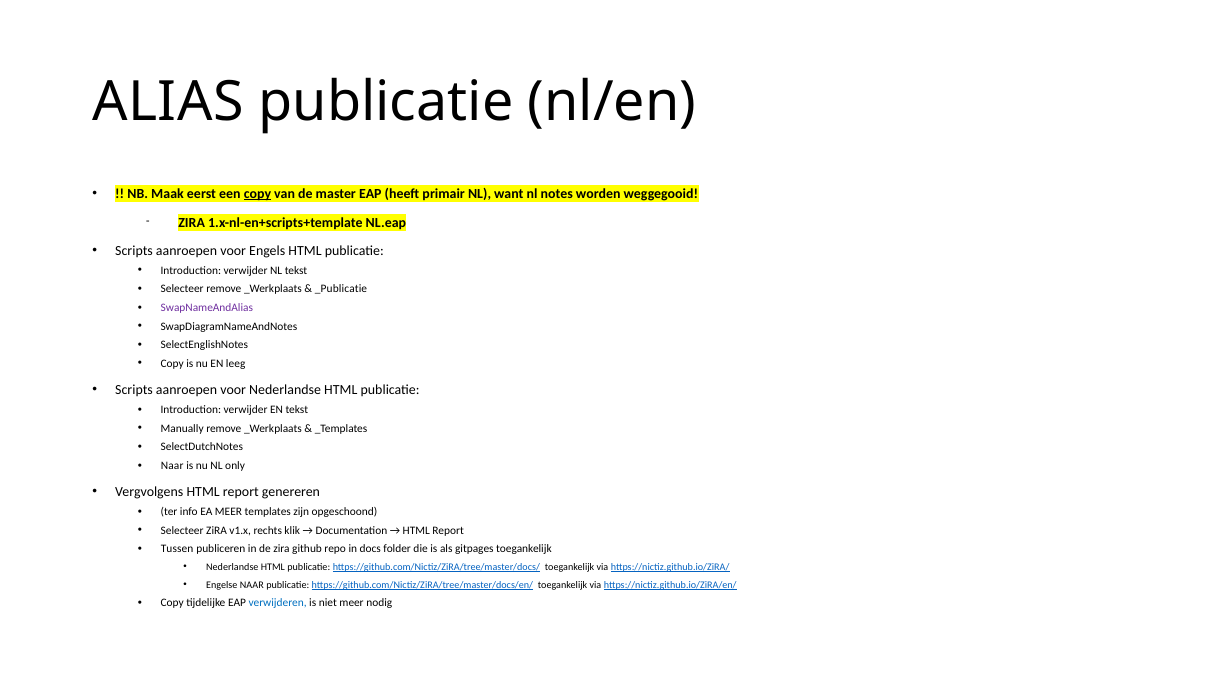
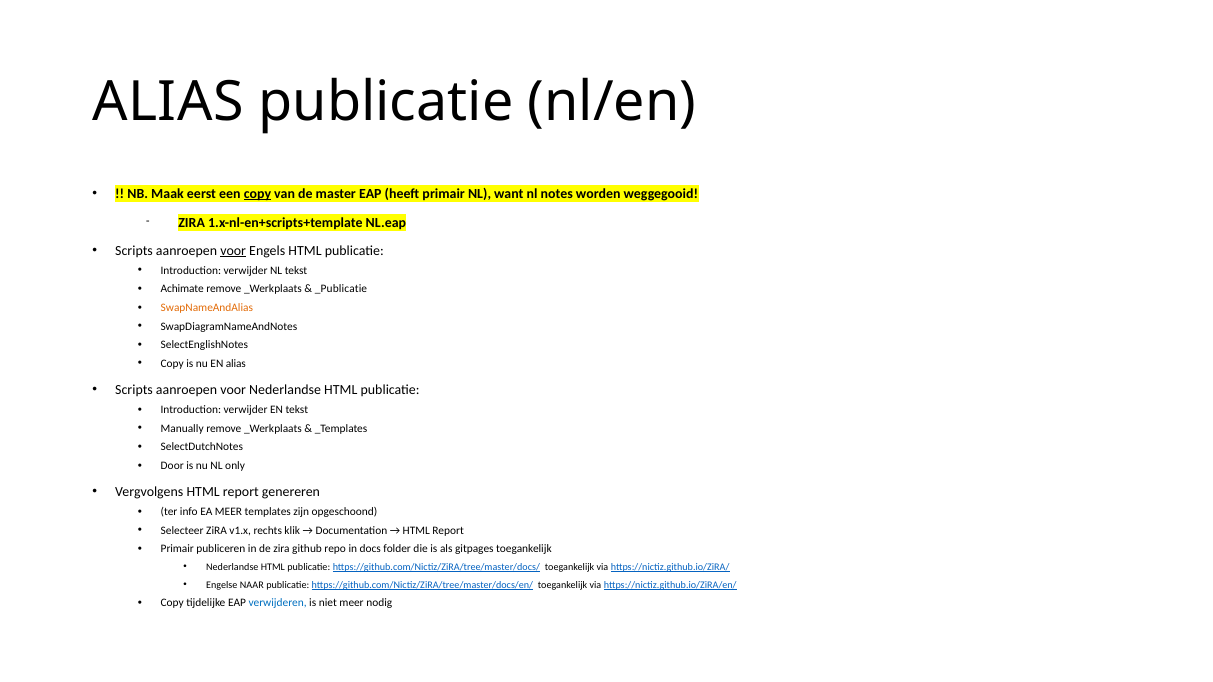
voor at (233, 251) underline: none -> present
Selecteer at (182, 289): Selecteer -> Achimate
SwapNameAndAlias colour: purple -> orange
EN leeg: leeg -> alias
Naar at (172, 466): Naar -> Door
Tussen at (177, 549): Tussen -> Primair
